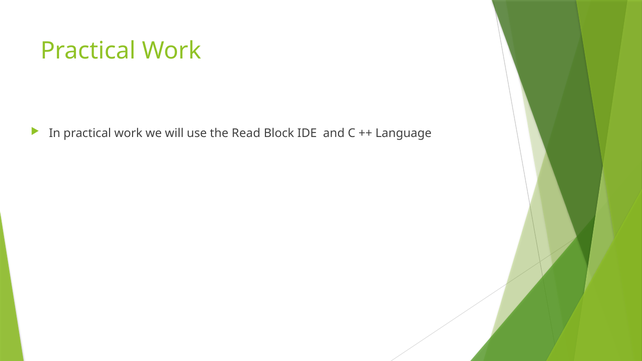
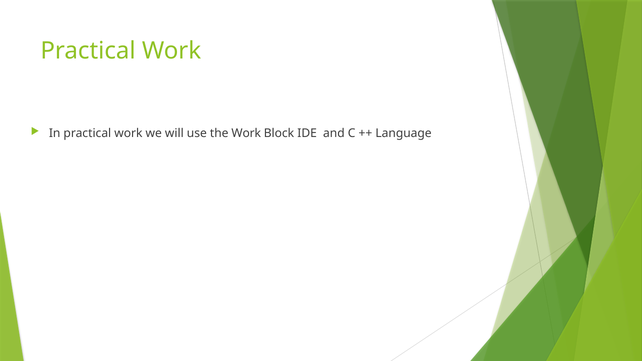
the Read: Read -> Work
